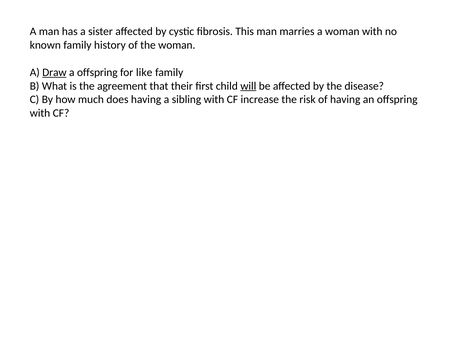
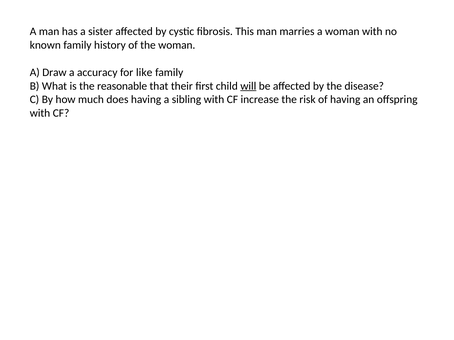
Draw underline: present -> none
a offspring: offspring -> accuracy
agreement: agreement -> reasonable
